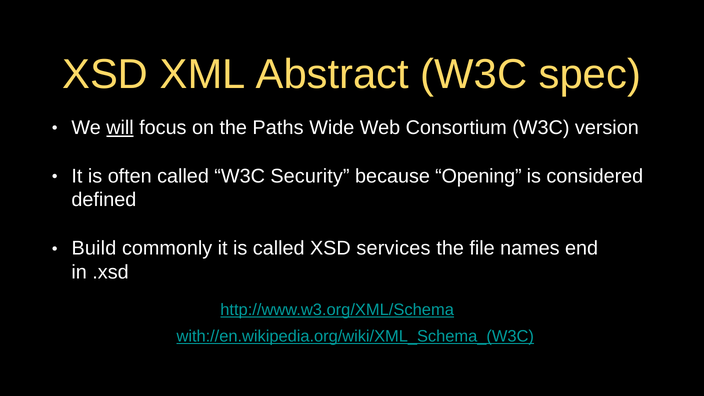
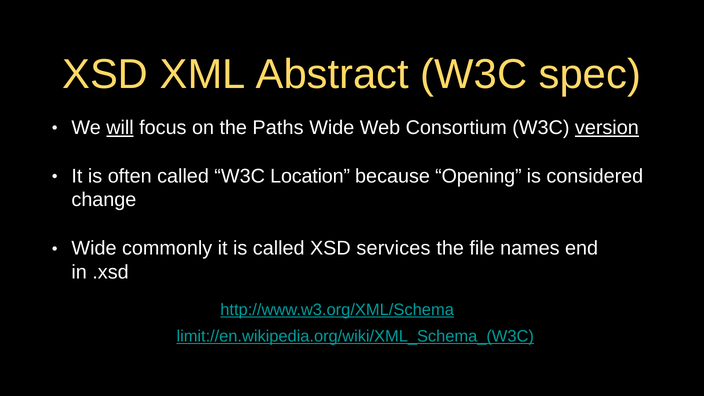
version underline: none -> present
Security: Security -> Location
defined: defined -> change
Build at (94, 248): Build -> Wide
with://en.wikipedia.org/wiki/XML_Schema_(W3C: with://en.wikipedia.org/wiki/XML_Schema_(W3C -> limit://en.wikipedia.org/wiki/XML_Schema_(W3C
